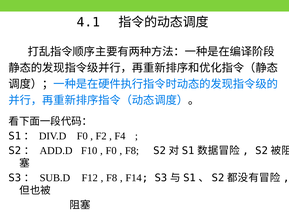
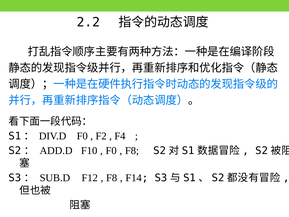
4.1: 4.1 -> 2.2
